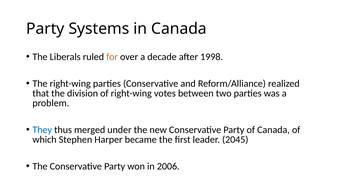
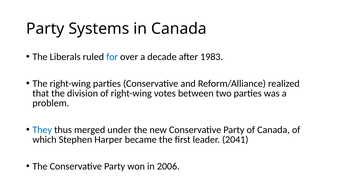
for colour: orange -> blue
1998: 1998 -> 1983
2045: 2045 -> 2041
